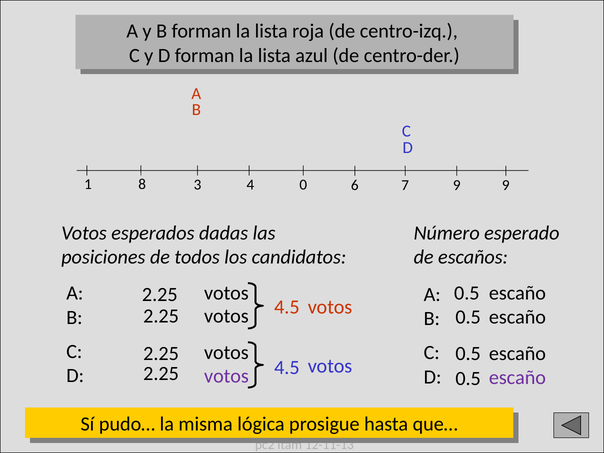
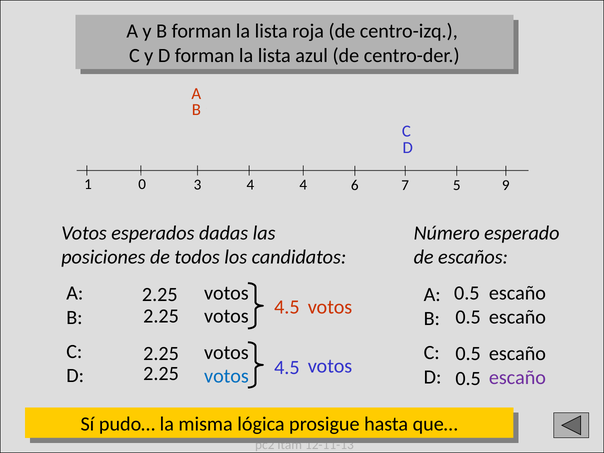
8 at (142, 185): 8 -> 0
3 4 0: 0 -> 4
7 9: 9 -> 5
votos at (226, 376) colour: purple -> blue
